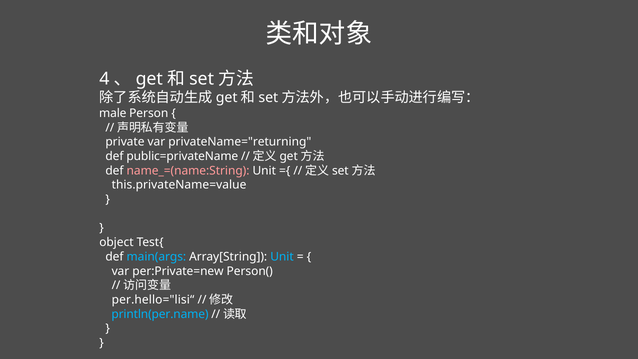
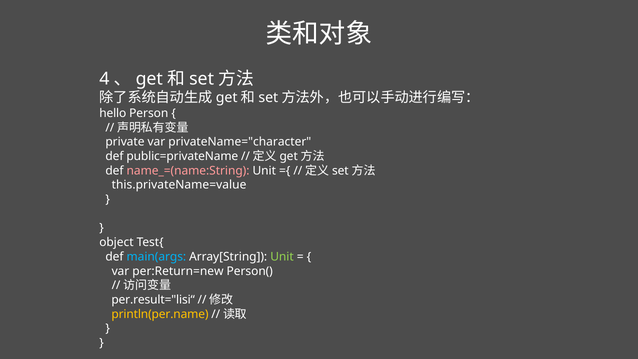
male: male -> hello
privateName="returning: privateName="returning -> privateName="character
Unit at (282, 257) colour: light blue -> light green
per:Private=new: per:Private=new -> per:Return=new
per.hello="lisi“: per.hello="lisi“ -> per.result="lisi“
println(per.name colour: light blue -> yellow
